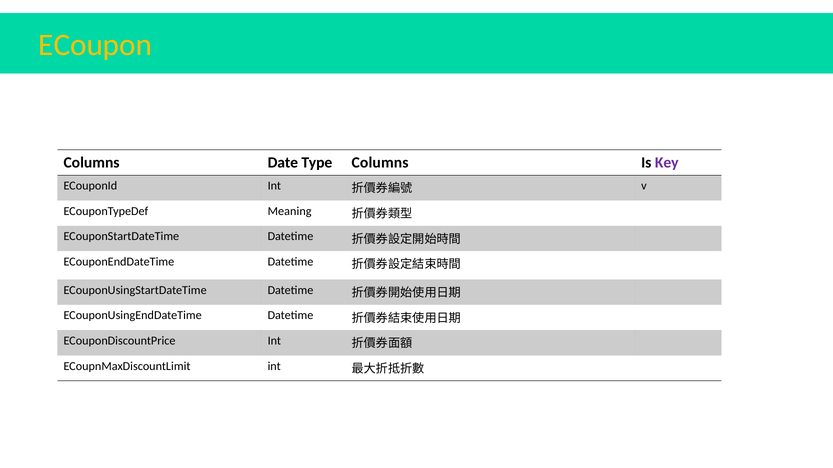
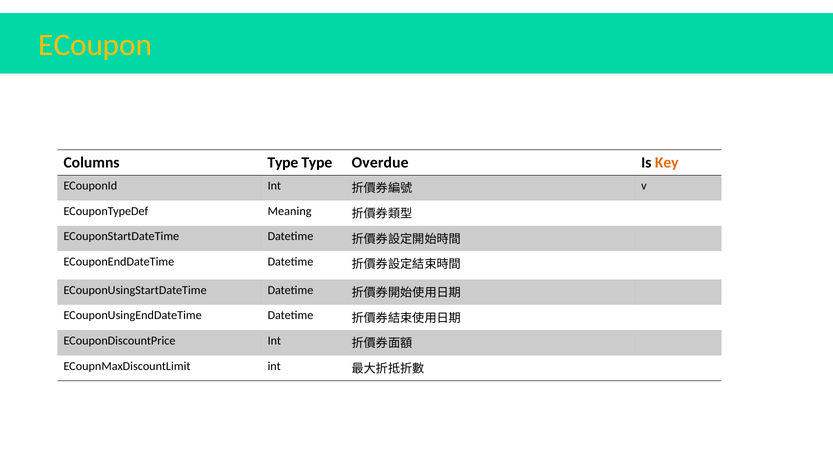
Columns Date: Date -> Type
Type Columns: Columns -> Overdue
Key colour: purple -> orange
